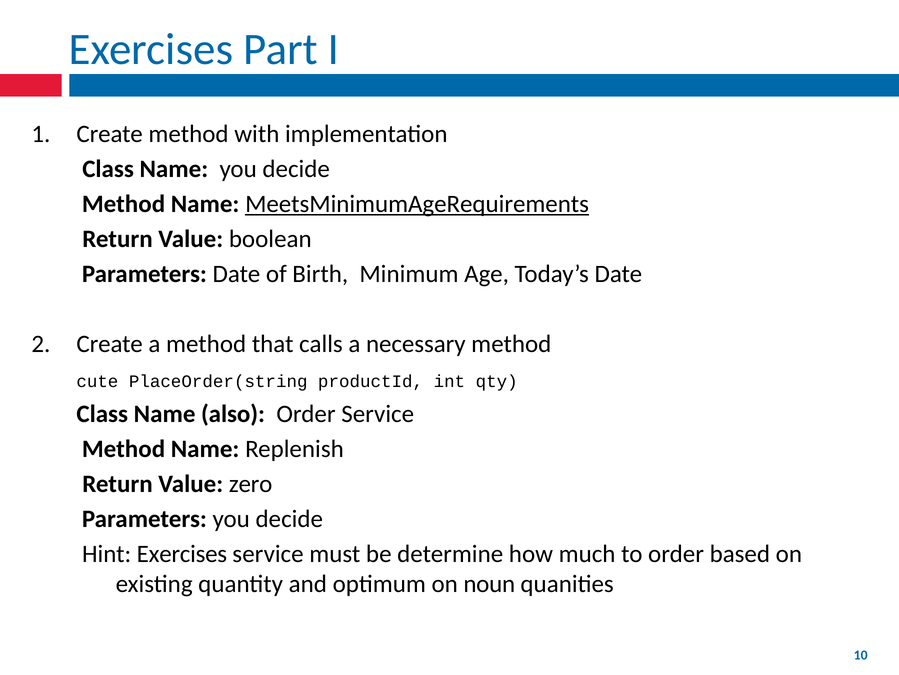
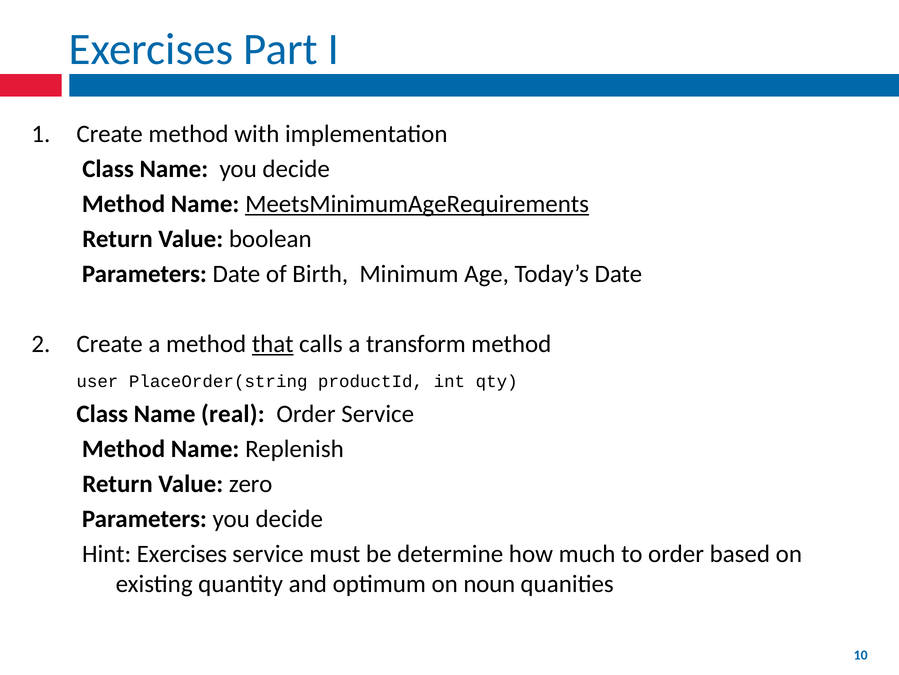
that underline: none -> present
necessary: necessary -> transform
cute: cute -> user
also: also -> real
